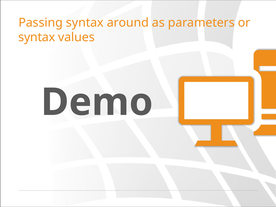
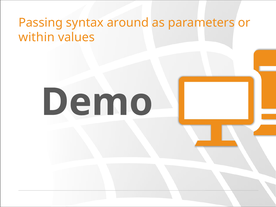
syntax at (37, 37): syntax -> within
